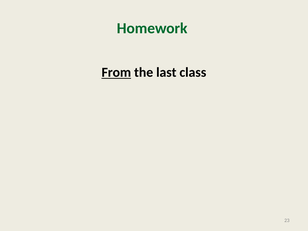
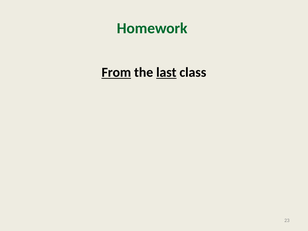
last underline: none -> present
